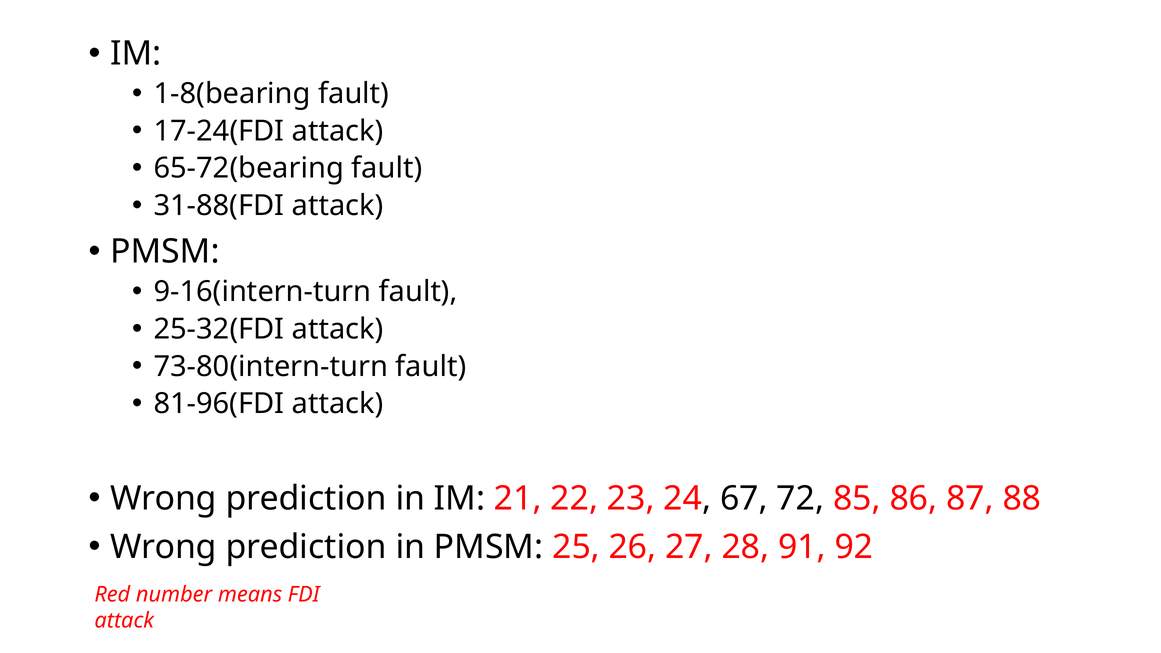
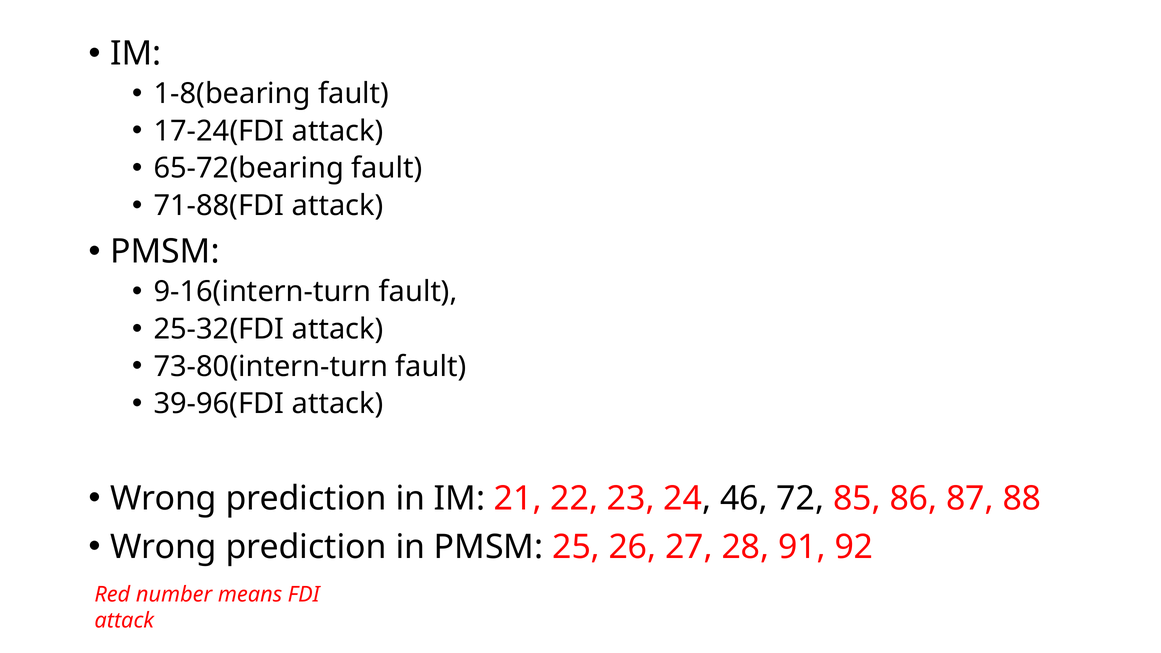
31-88(FDI: 31-88(FDI -> 71-88(FDI
81-96(FDI: 81-96(FDI -> 39-96(FDI
67: 67 -> 46
